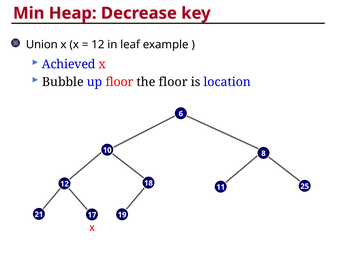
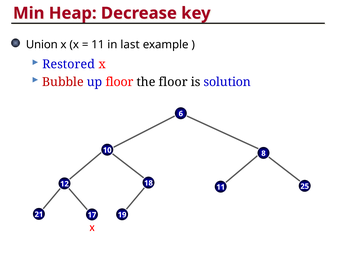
12 at (98, 45): 12 -> 11
leaf: leaf -> last
Achieved: Achieved -> Restored
Bubble colour: black -> red
location: location -> solution
